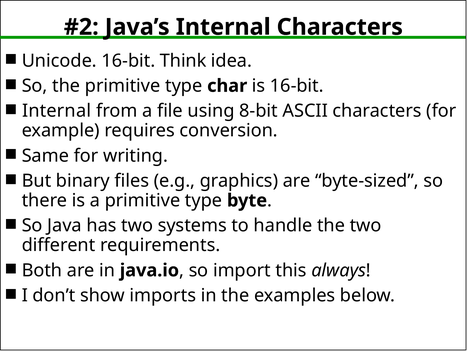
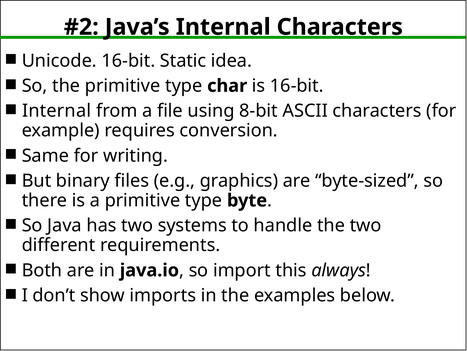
Think: Think -> Static
